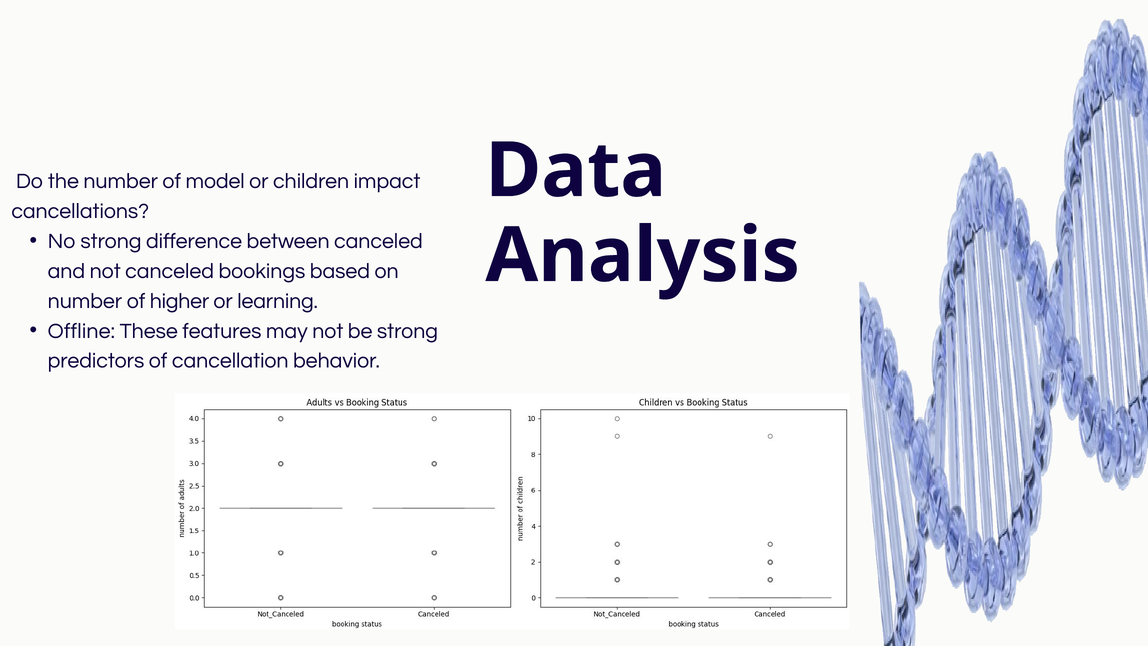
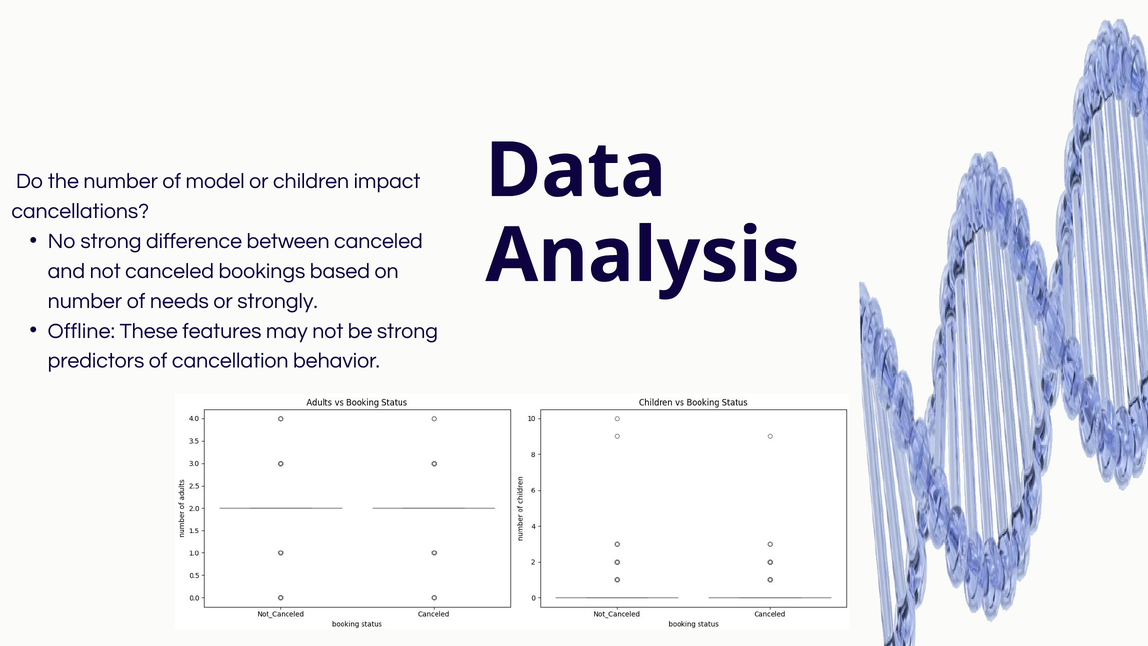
higher: higher -> needs
learning: learning -> strongly
